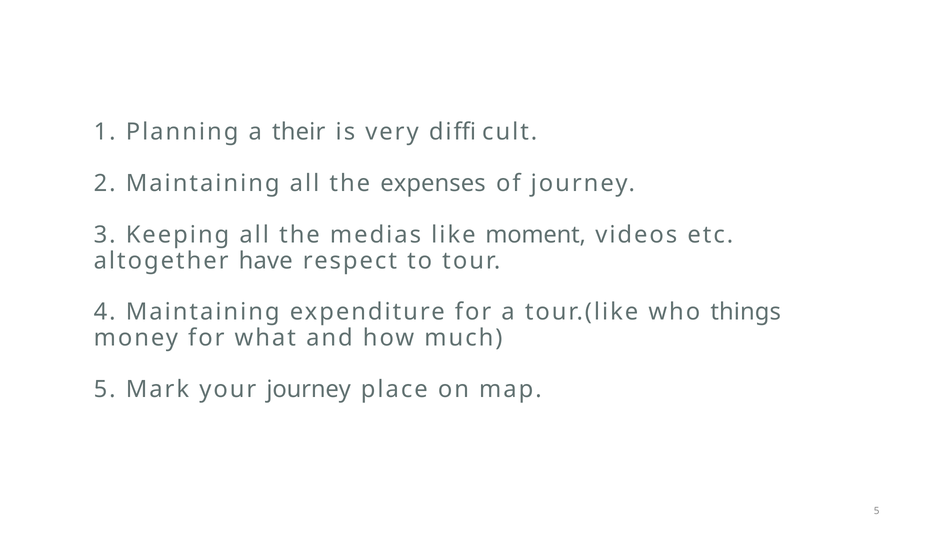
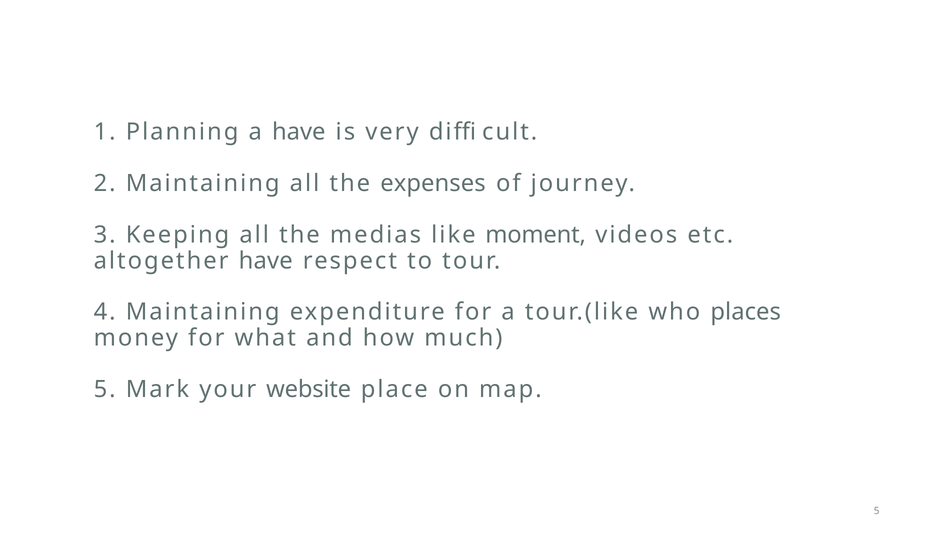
a their: their -> have
things: things -> places
your journey: journey -> website
